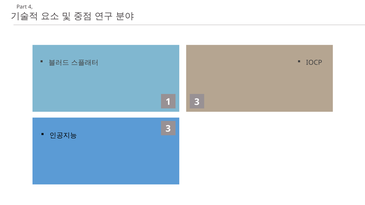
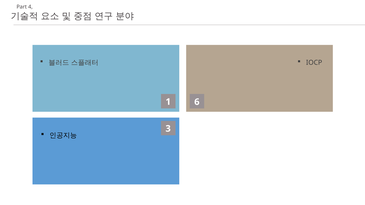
1 3: 3 -> 6
